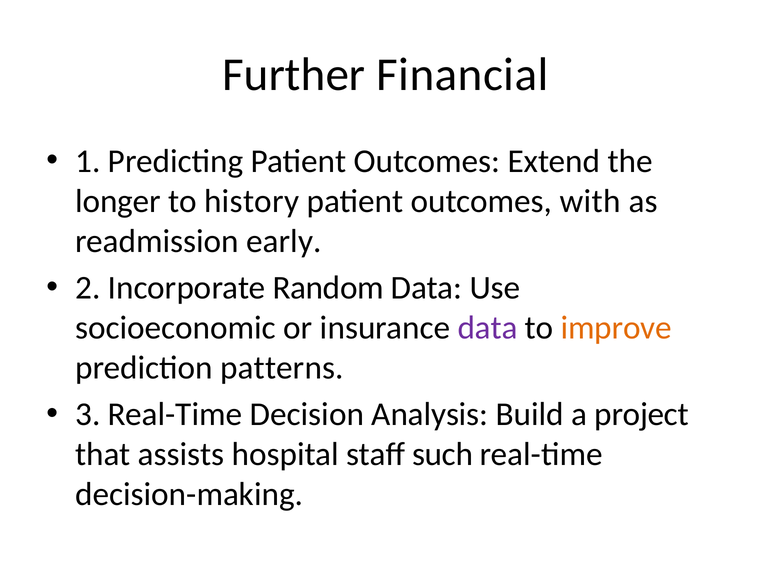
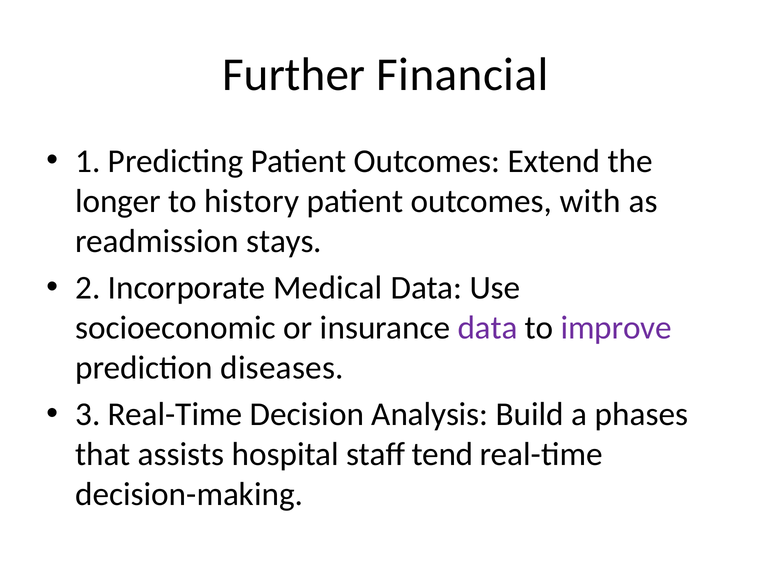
early: early -> stays
Random: Random -> Medical
improve colour: orange -> purple
patterns: patterns -> diseases
project: project -> phases
such: such -> tend
